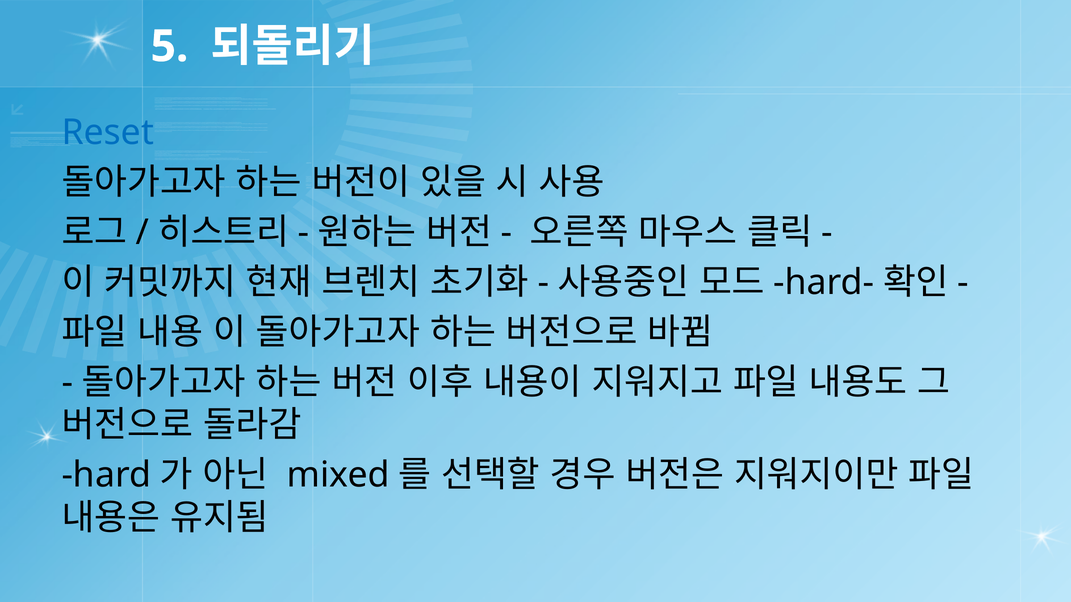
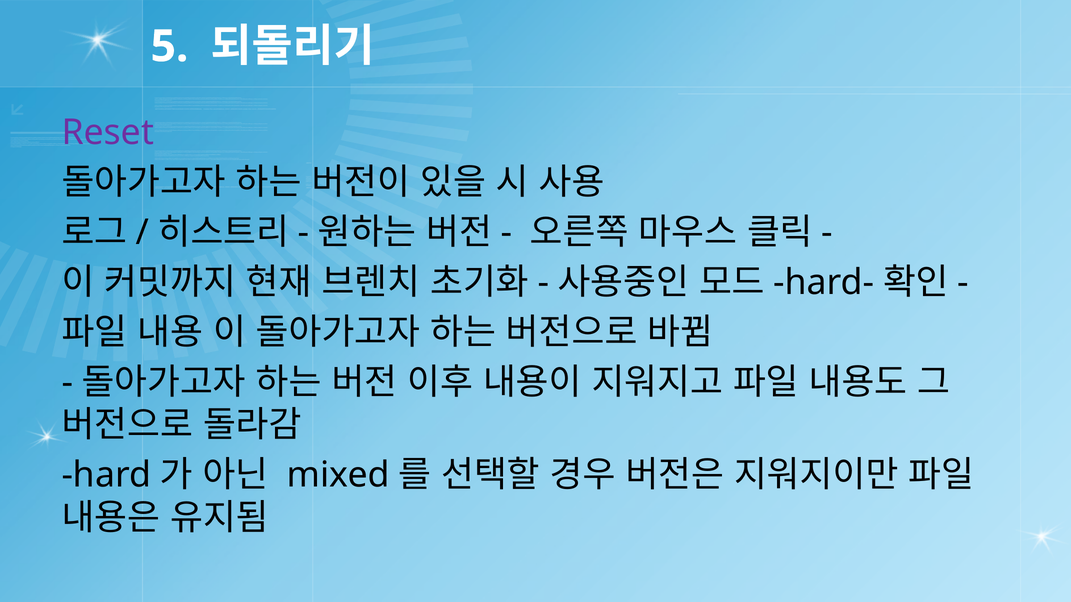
Reset colour: blue -> purple
